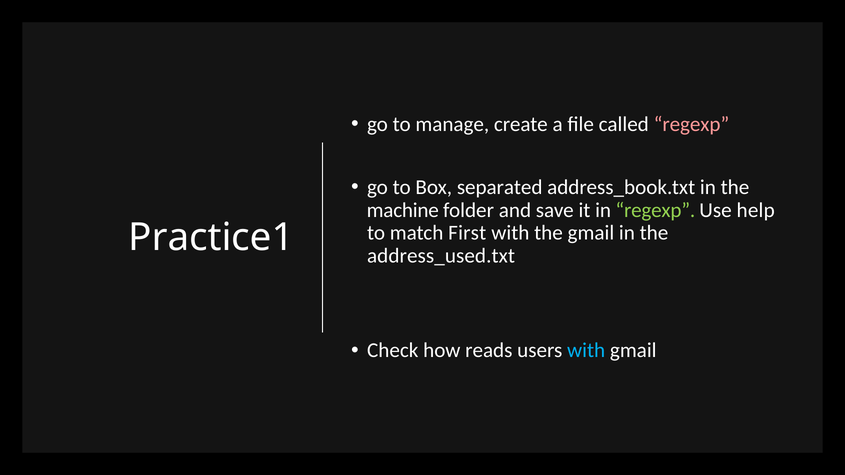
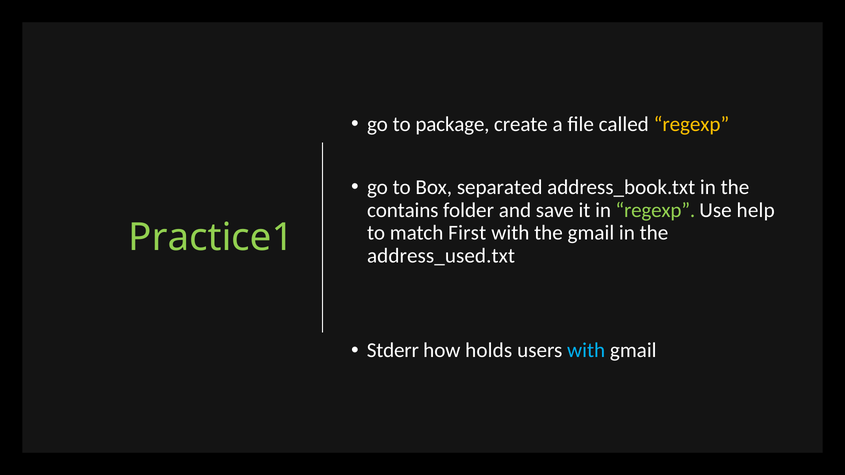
manage: manage -> package
regexp at (691, 124) colour: pink -> yellow
machine: machine -> contains
Practice1 colour: white -> light green
Check: Check -> Stderr
reads: reads -> holds
